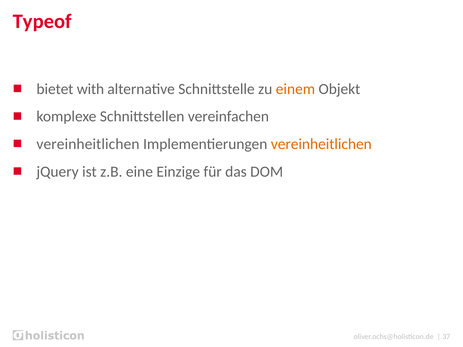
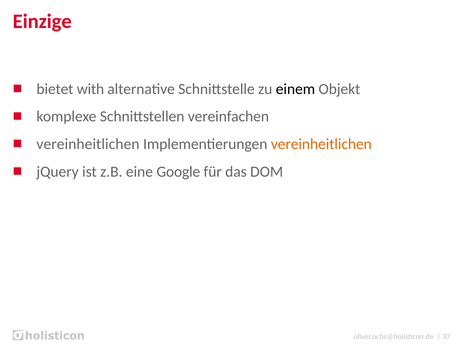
Typeof: Typeof -> Einzige
einem colour: orange -> black
Einzige: Einzige -> Google
